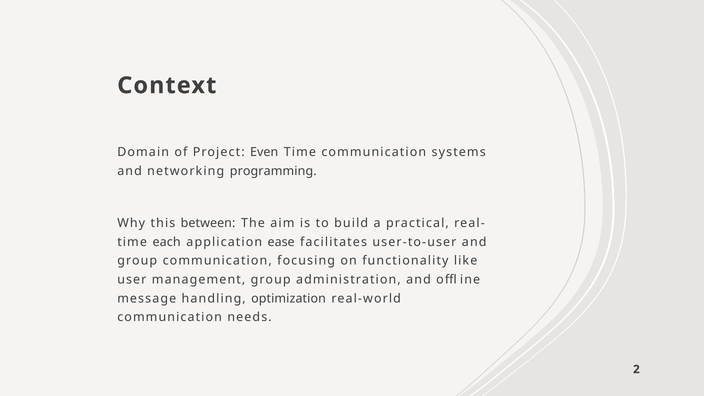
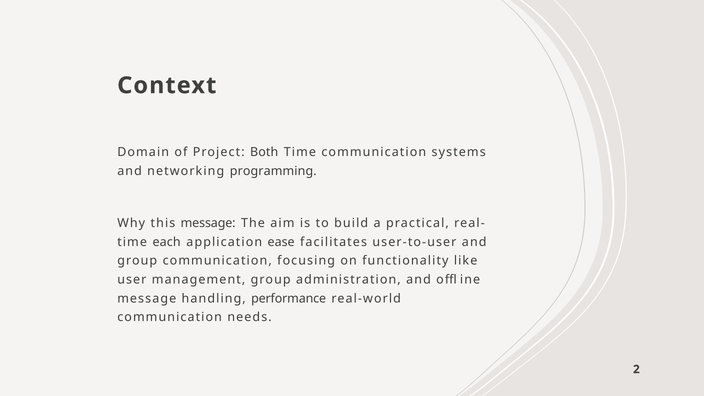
Even: Even -> Both
this between: between -> message
optimization: optimization -> performance
